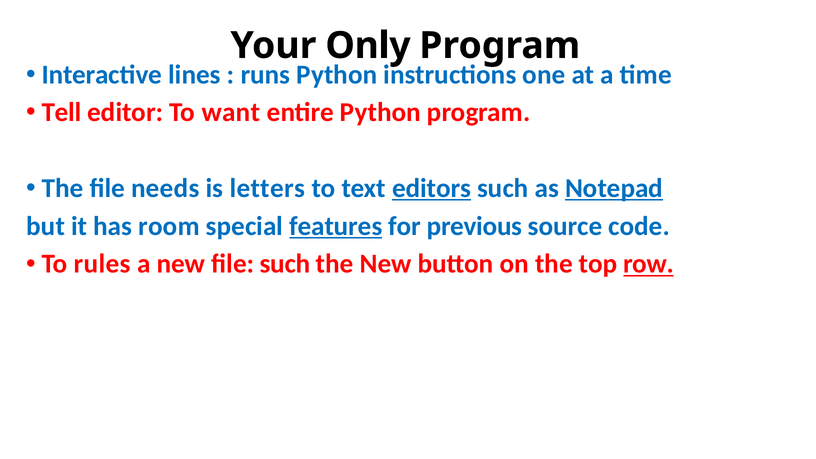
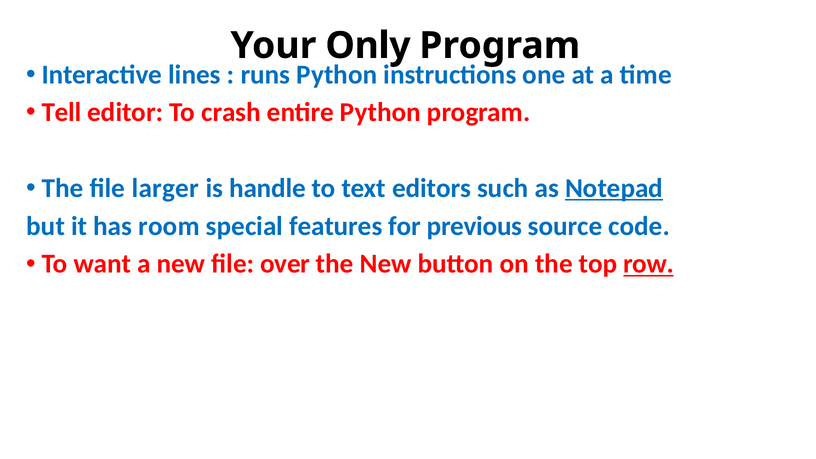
want: want -> crash
needs: needs -> larger
letters: letters -> handle
editors underline: present -> none
features underline: present -> none
rules: rules -> want
file such: such -> over
